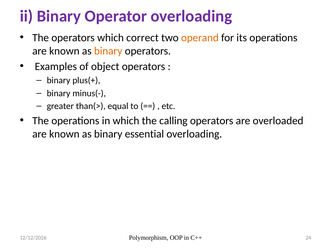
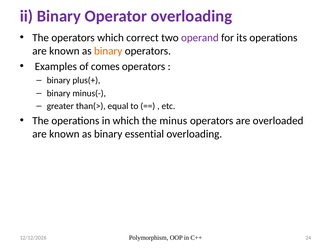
operand colour: orange -> purple
object: object -> comes
calling: calling -> minus
